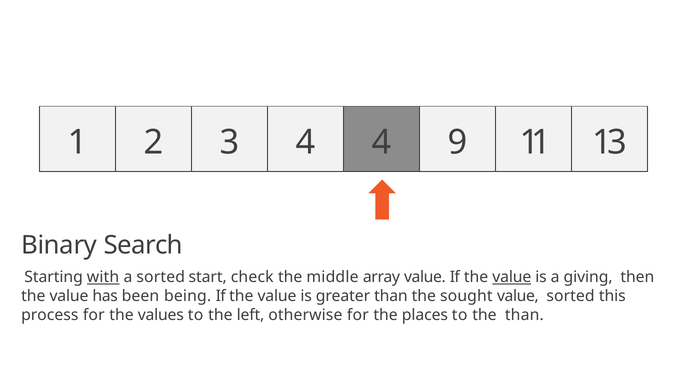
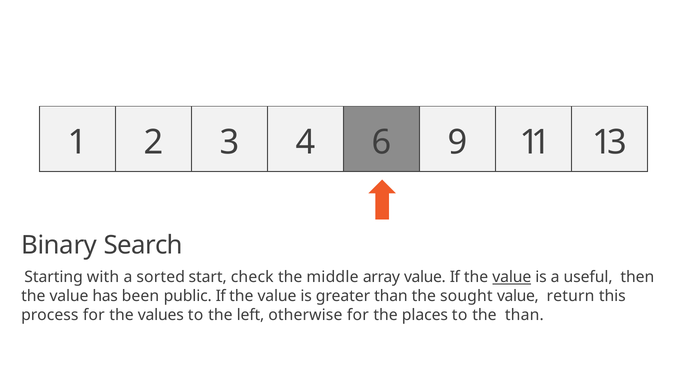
4 4: 4 -> 6
with underline: present -> none
giving: giving -> useful
being: being -> public
value sorted: sorted -> return
